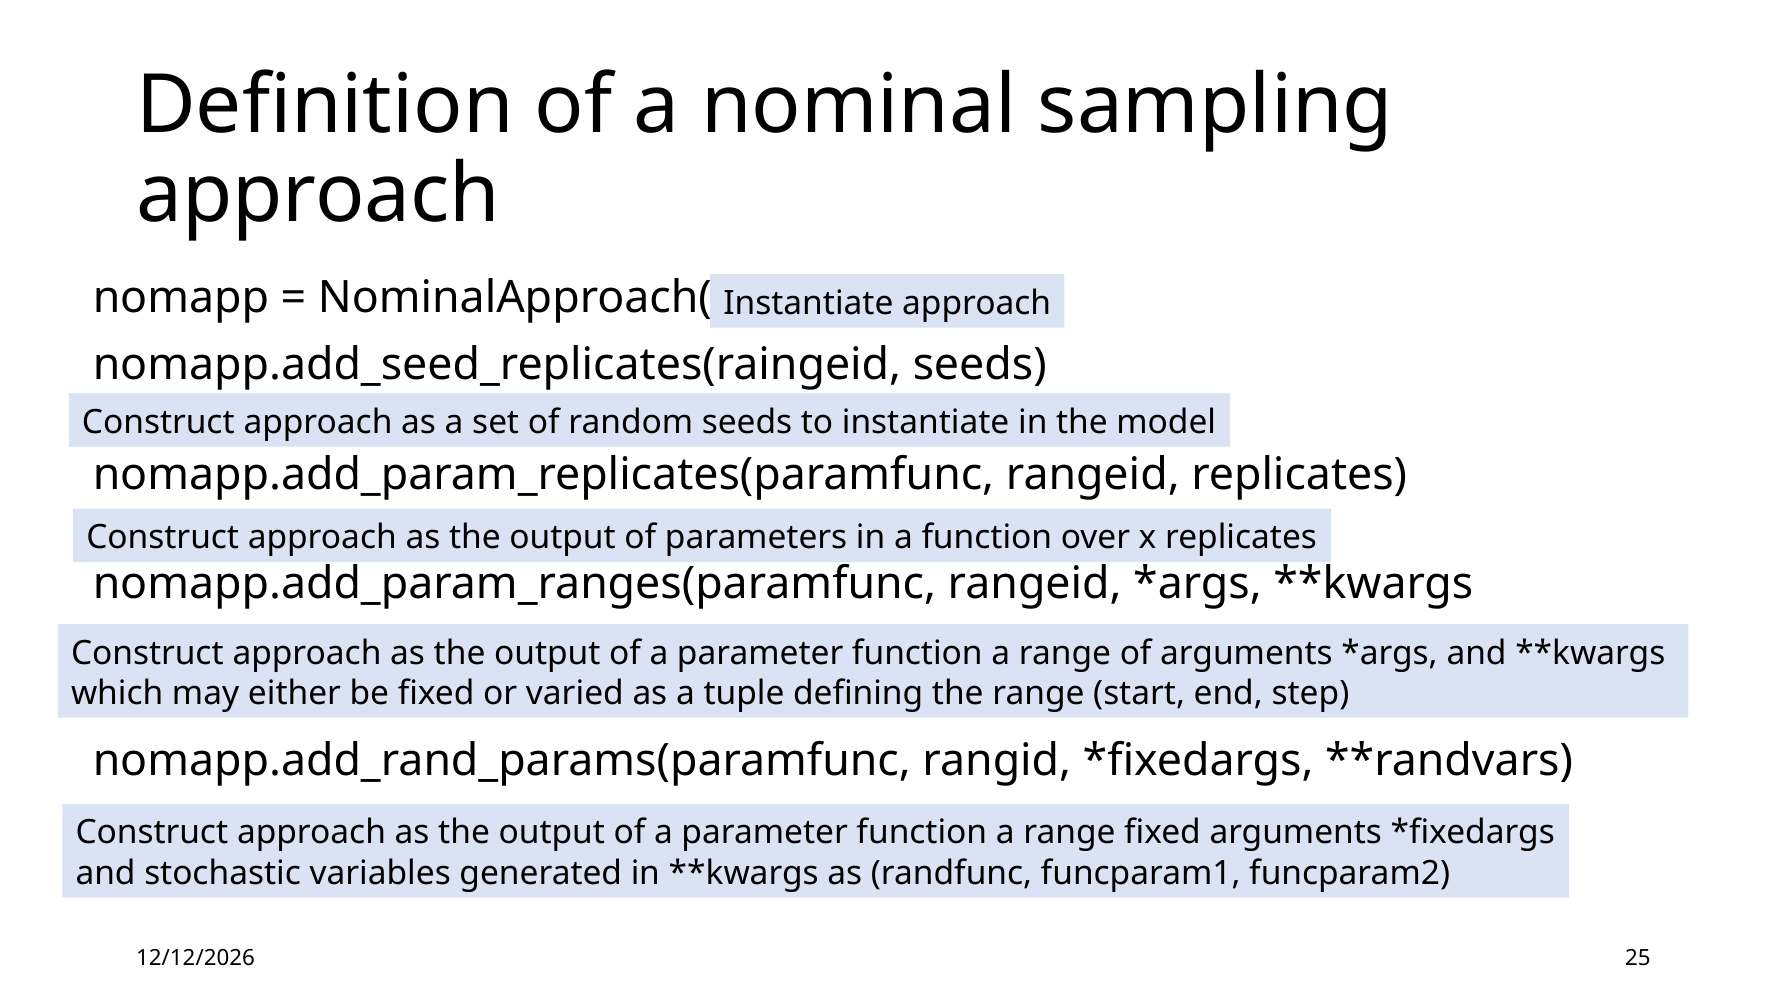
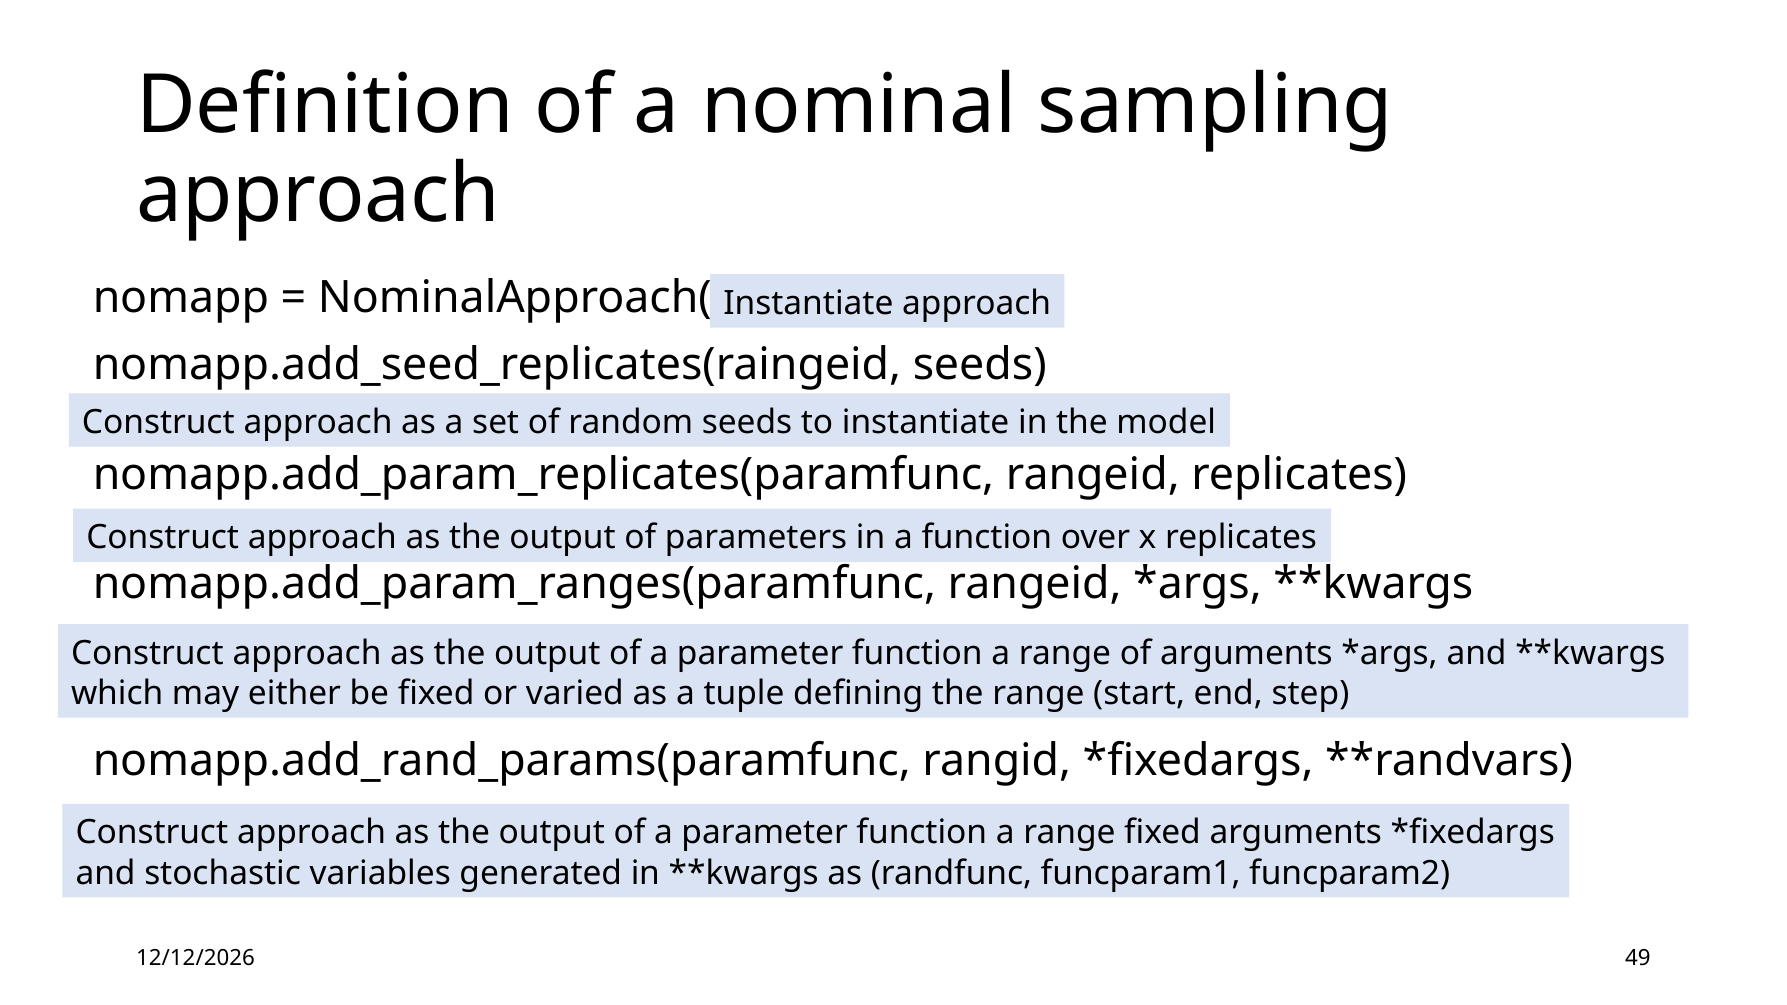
25: 25 -> 49
